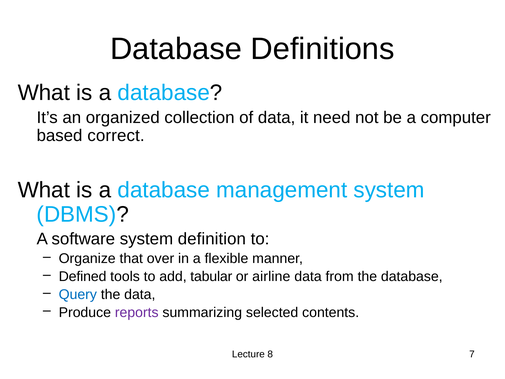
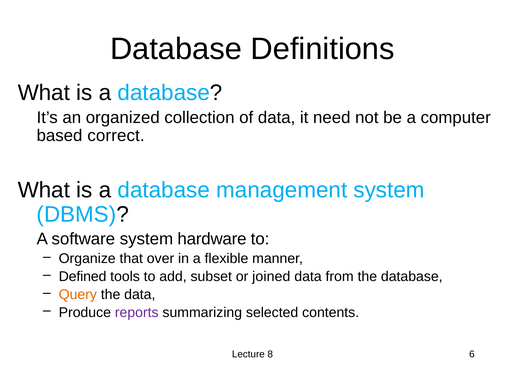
definition: definition -> hardware
tabular: tabular -> subset
airline: airline -> joined
Query colour: blue -> orange
7: 7 -> 6
